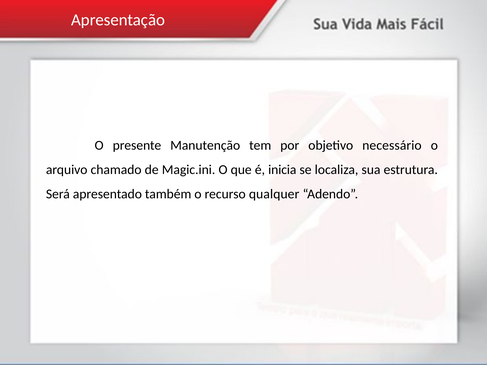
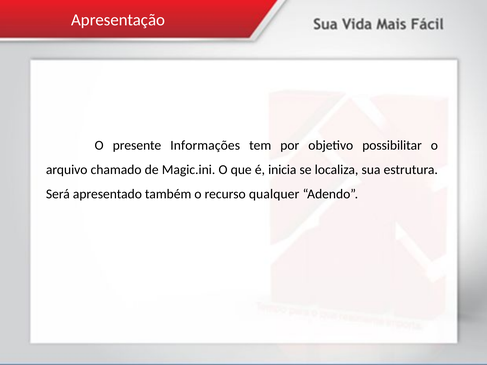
Manutenção: Manutenção -> Informações
necessário: necessário -> possibilitar
